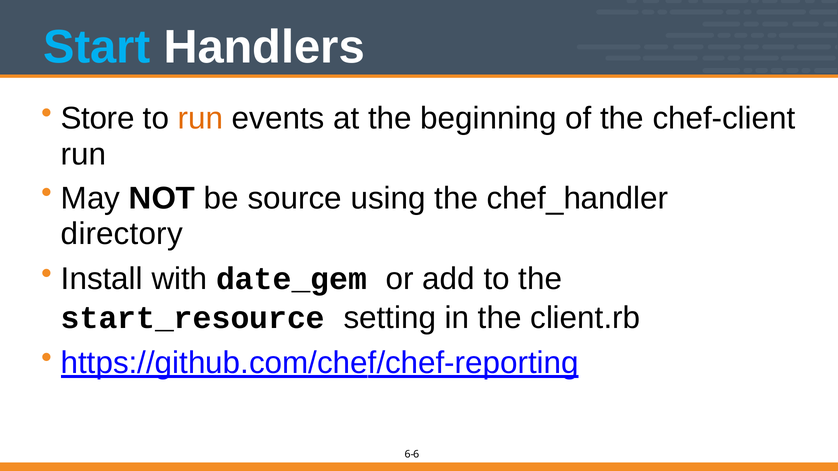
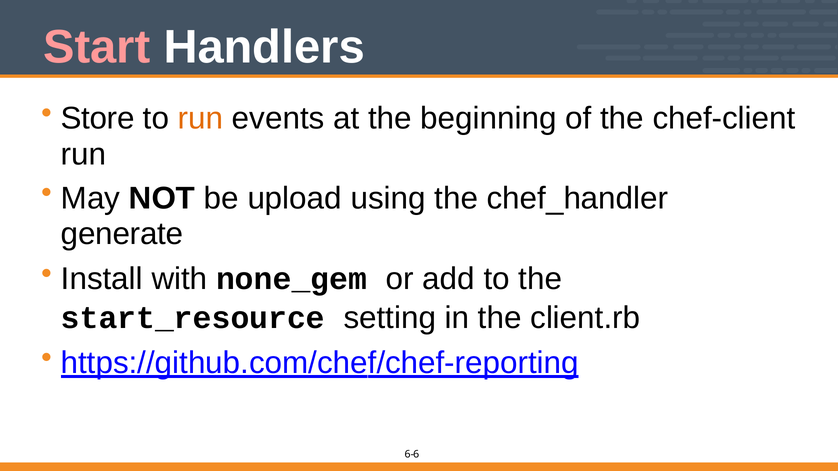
Start colour: light blue -> pink
source: source -> upload
directory: directory -> generate
date_gem: date_gem -> none_gem
